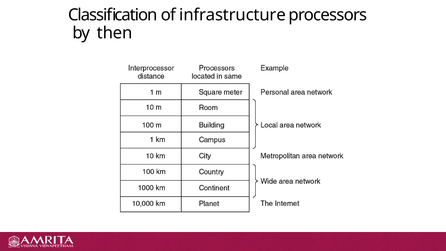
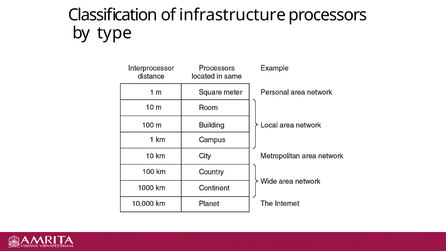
then: then -> type
